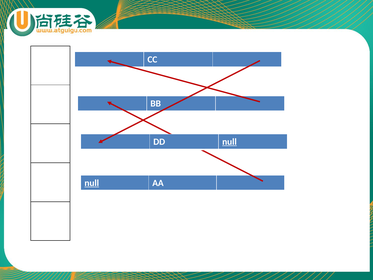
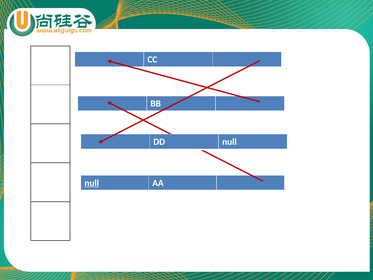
null at (229, 142) underline: present -> none
